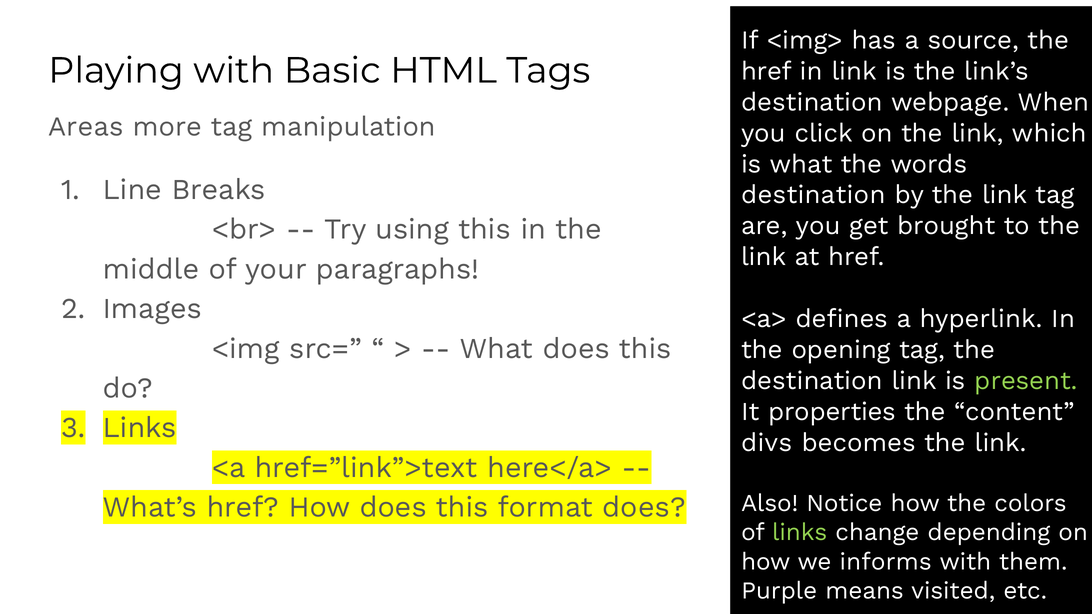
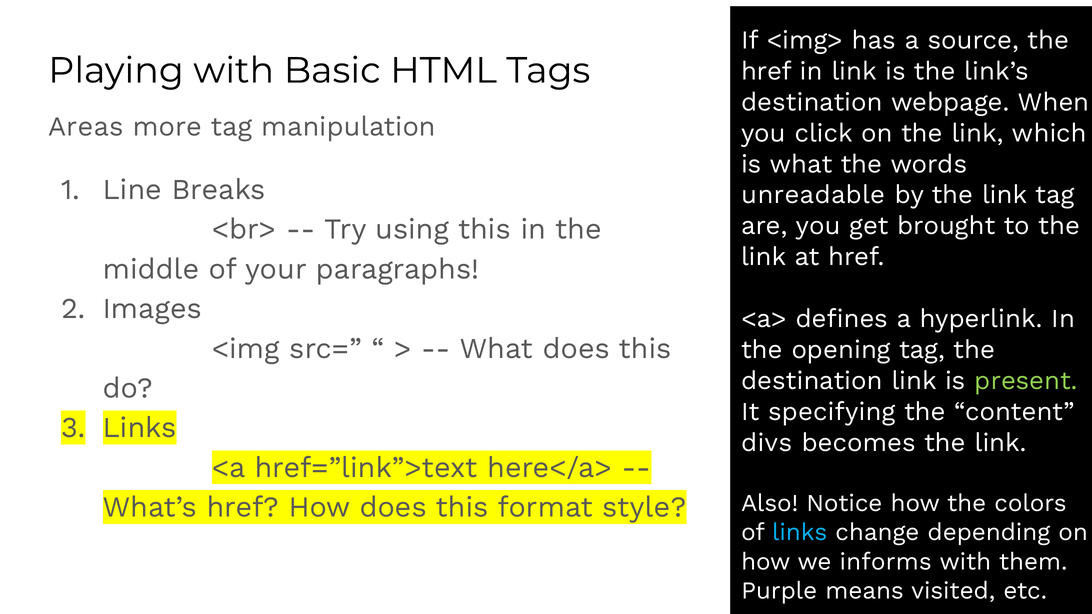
destination at (813, 195): destination -> unreadable
properties: properties -> specifying
format does: does -> style
links at (800, 533) colour: light green -> light blue
